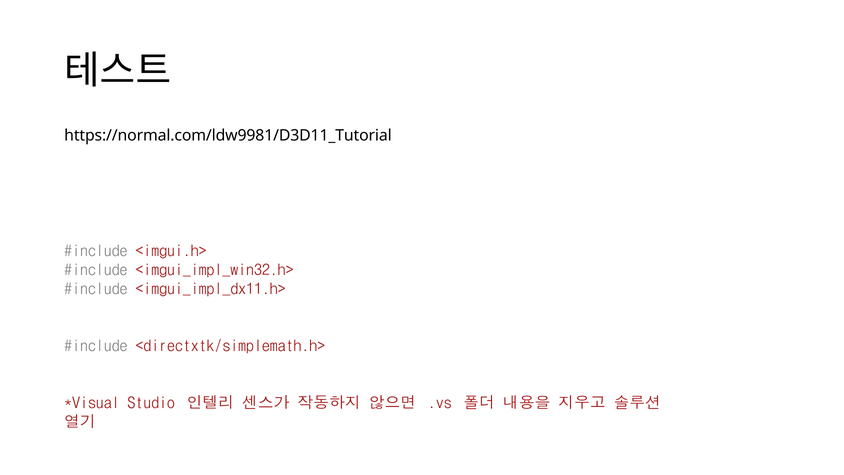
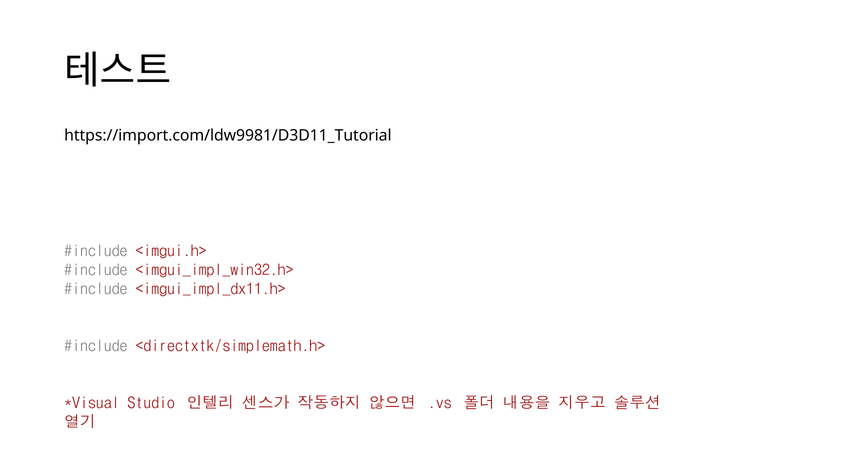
https://normal.com/ldw9981/D3D11_Tutorial: https://normal.com/ldw9981/D3D11_Tutorial -> https://import.com/ldw9981/D3D11_Tutorial
